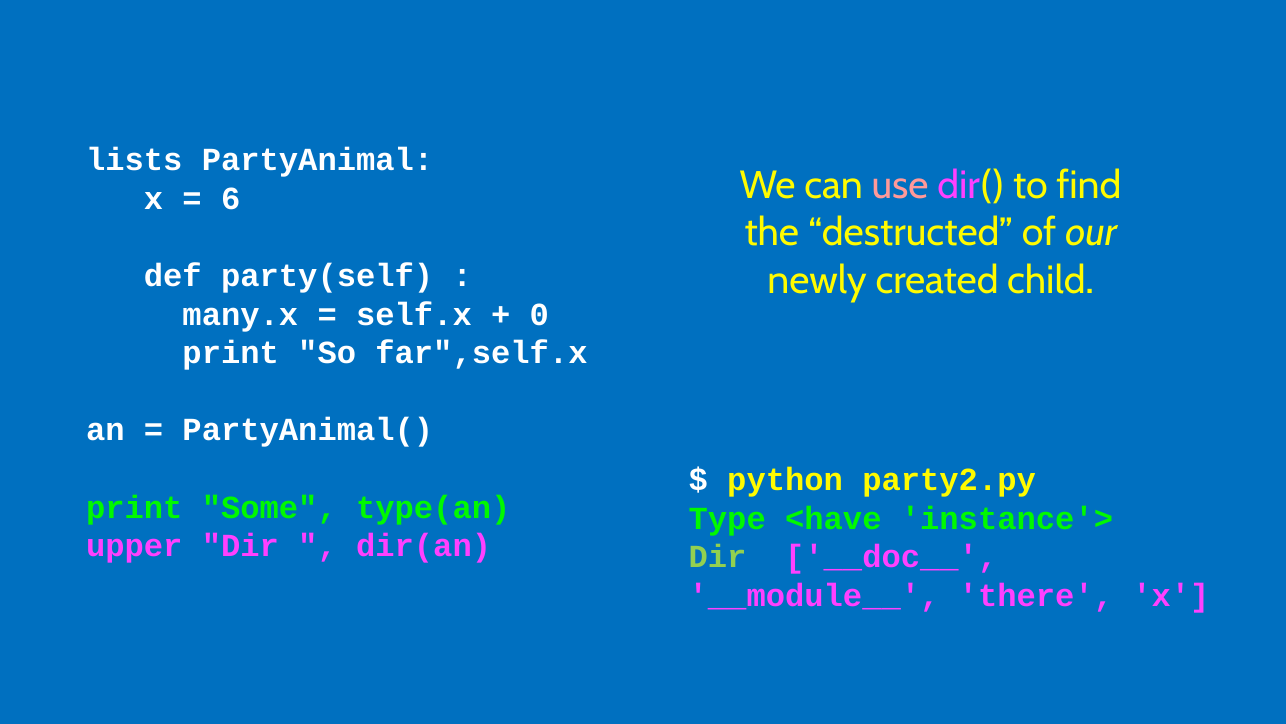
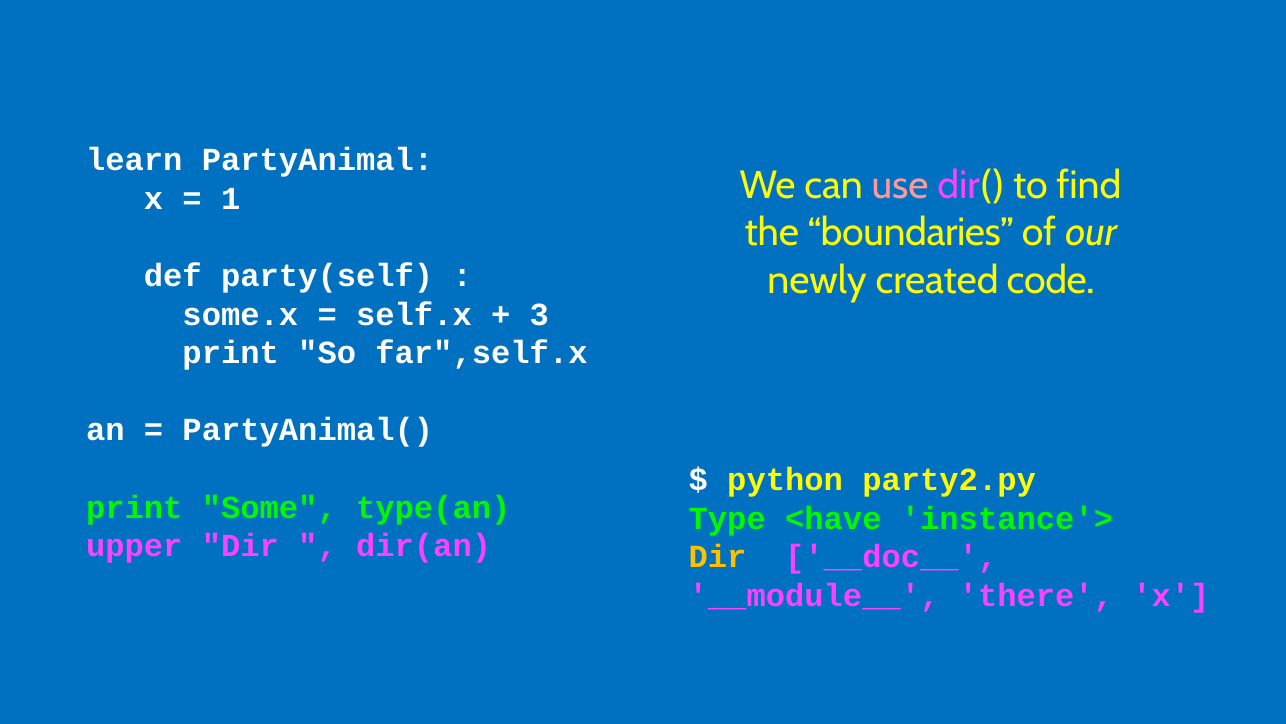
lists: lists -> learn
6: 6 -> 1
destructed: destructed -> boundaries
child: child -> code
many.x: many.x -> some.x
0: 0 -> 3
Dir at (718, 557) colour: light green -> yellow
